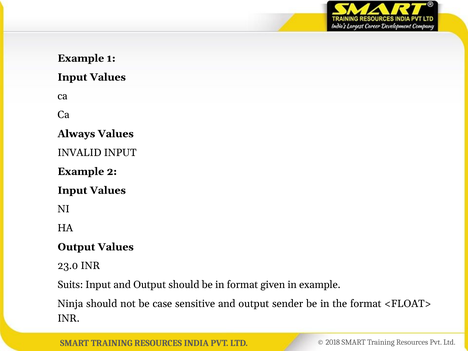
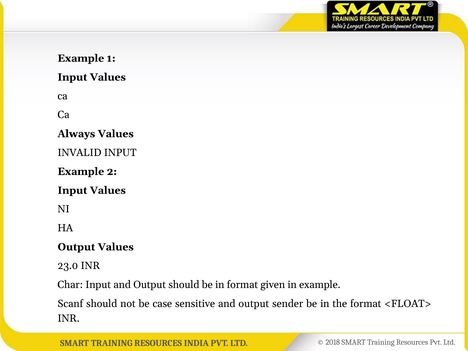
Suits: Suits -> Char
Ninja: Ninja -> Scanf
